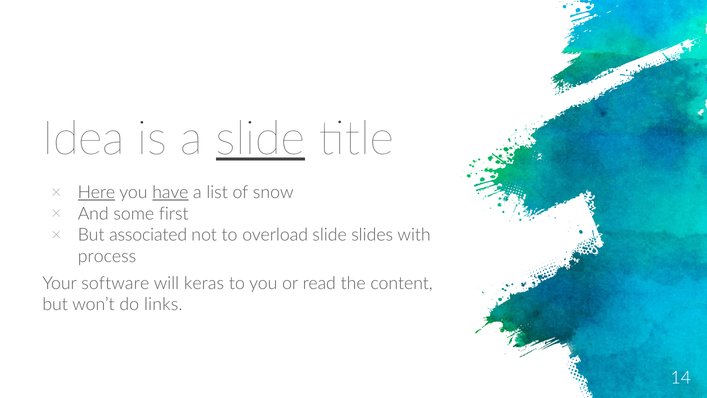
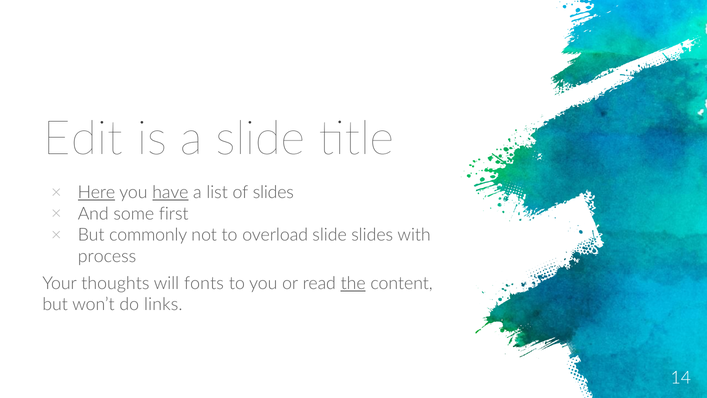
Idea: Idea -> Edit
slide at (261, 139) underline: present -> none
of snow: snow -> slides
associated: associated -> commonly
software: software -> thoughts
keras: keras -> fonts
the underline: none -> present
